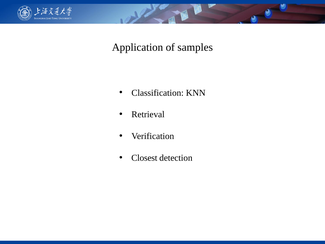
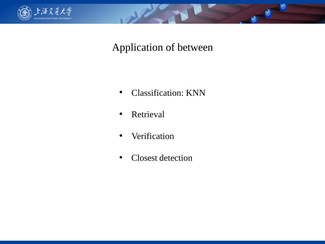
samples: samples -> between
